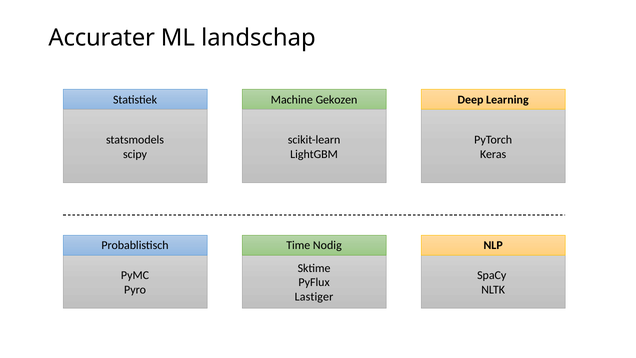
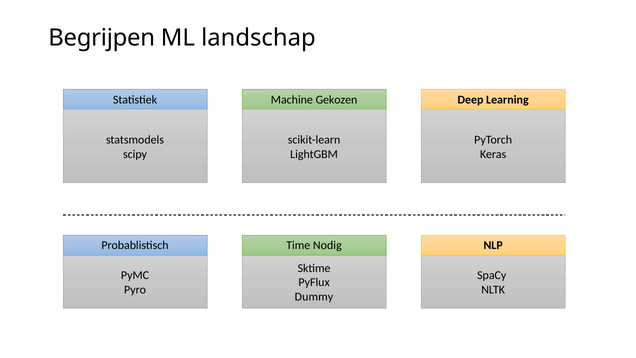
Accurater: Accurater -> Begrijpen
Lastiger: Lastiger -> Dummy
